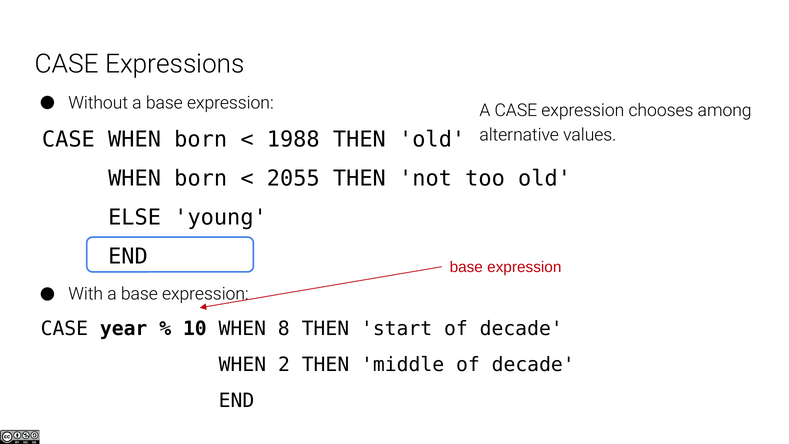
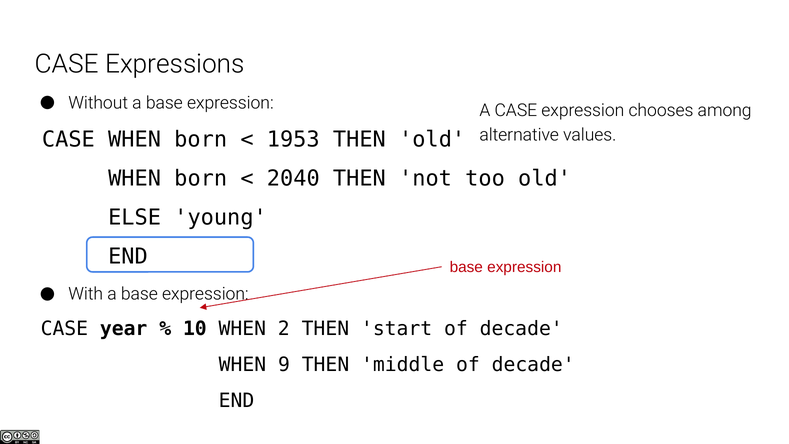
1988: 1988 -> 1953
2055: 2055 -> 2040
8: 8 -> 2
2: 2 -> 9
